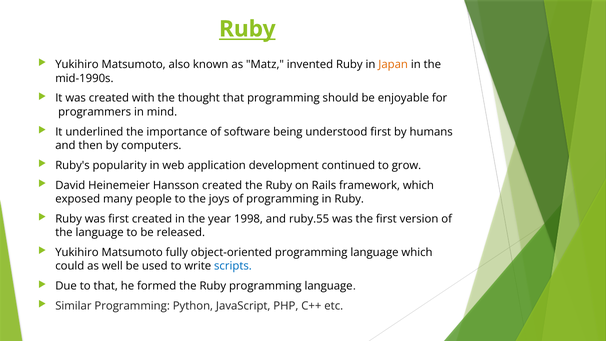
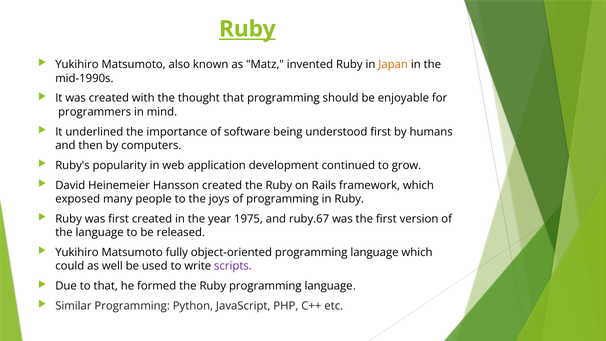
1998: 1998 -> 1975
ruby.55: ruby.55 -> ruby.67
scripts colour: blue -> purple
